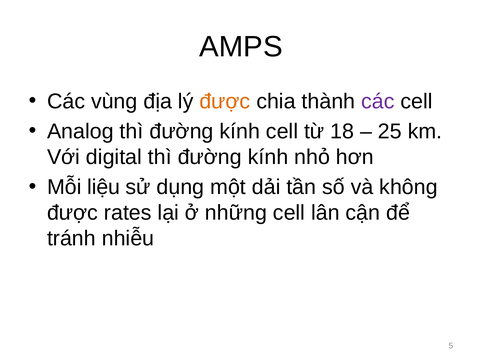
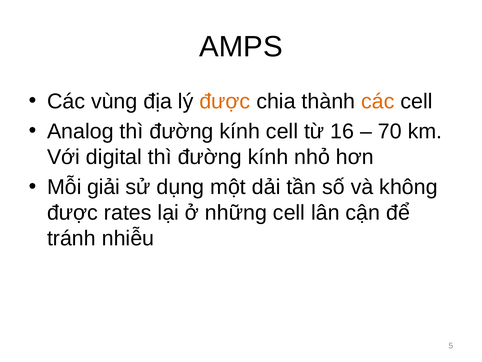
các at (378, 101) colour: purple -> orange
18: 18 -> 16
25: 25 -> 70
liệu: liệu -> giải
